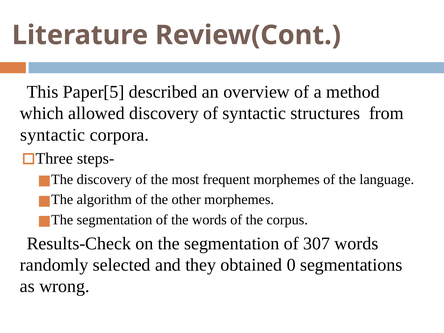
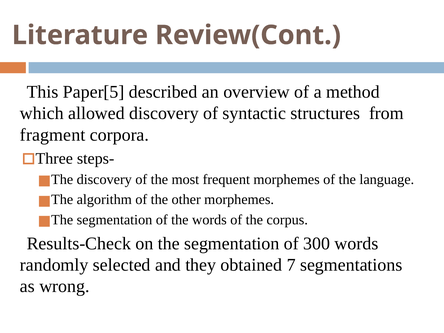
syntactic at (53, 135): syntactic -> fragment
307: 307 -> 300
0: 0 -> 7
